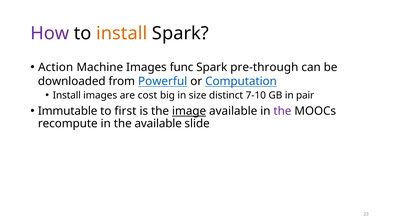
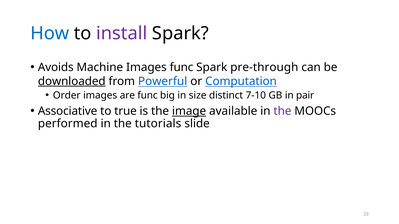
How colour: purple -> blue
install at (122, 34) colour: orange -> purple
Action: Action -> Avoids
downloaded underline: none -> present
Install at (67, 95): Install -> Order
are cost: cost -> func
Immutable: Immutable -> Associative
first: first -> true
recompute: recompute -> performed
the available: available -> tutorials
